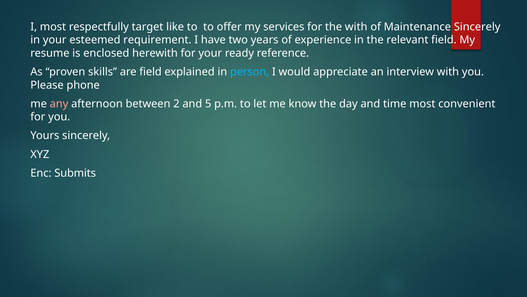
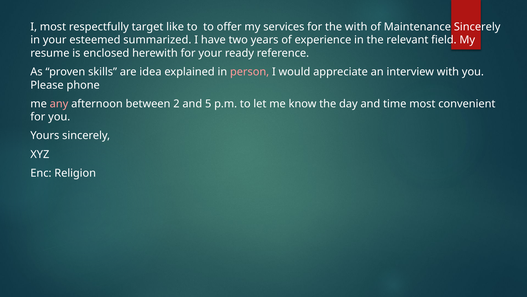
requirement: requirement -> summarized
are field: field -> idea
person colour: light blue -> pink
Submits: Submits -> Religion
